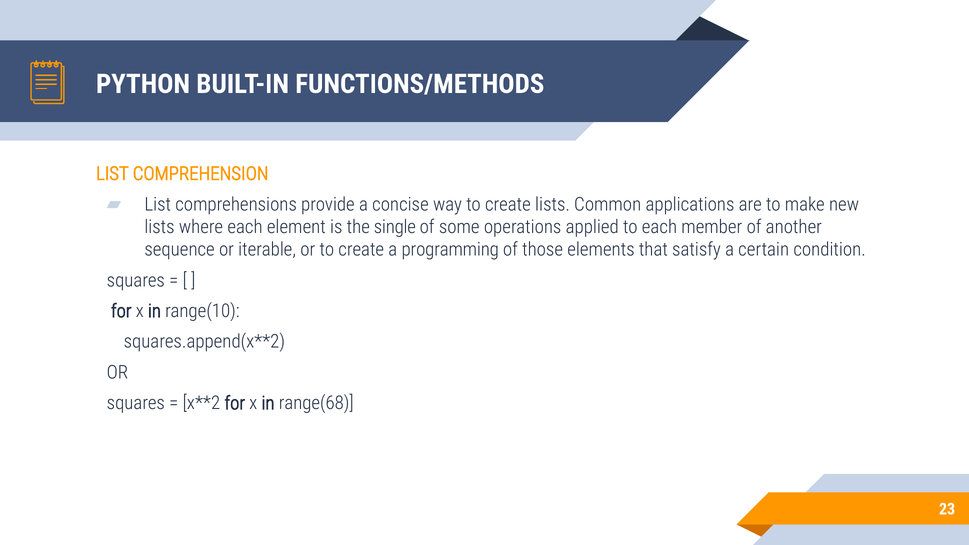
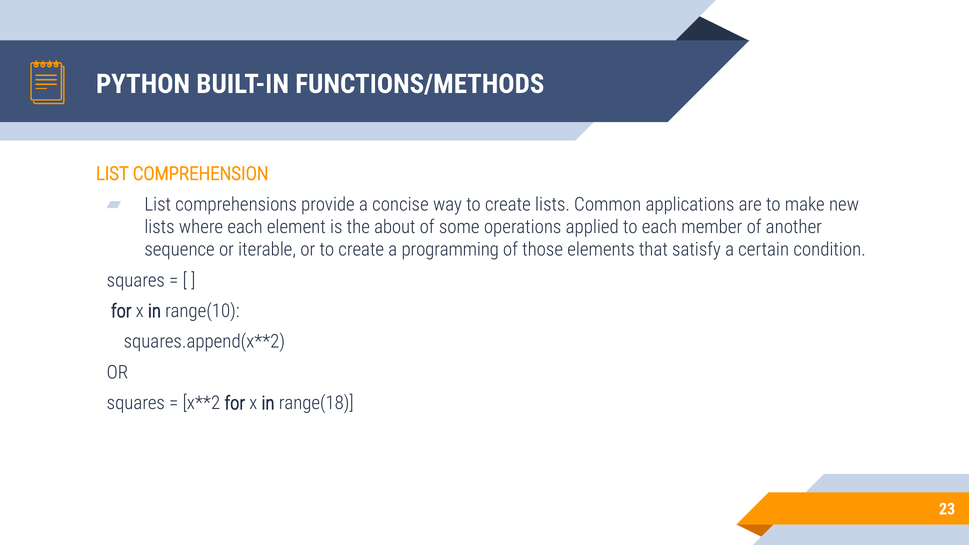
single: single -> about
range(68: range(68 -> range(18
